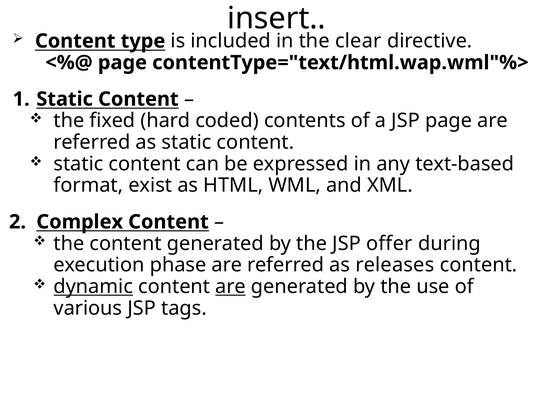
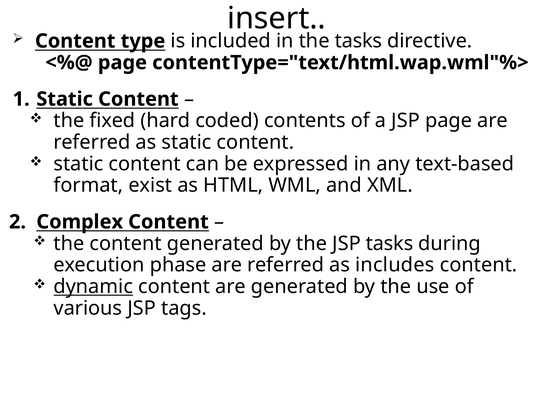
the clear: clear -> tasks
JSP offer: offer -> tasks
releases: releases -> includes
are at (231, 286) underline: present -> none
